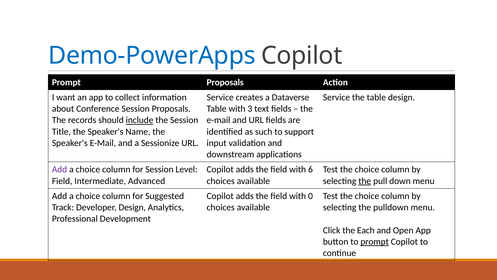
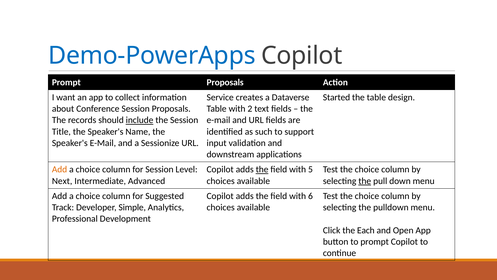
Service at (336, 97): Service -> Started
3: 3 -> 2
Add at (59, 169) colour: purple -> orange
the at (262, 169) underline: none -> present
6: 6 -> 5
Field at (62, 181): Field -> Next
0: 0 -> 6
Developer Design: Design -> Simple
prompt at (375, 241) underline: present -> none
